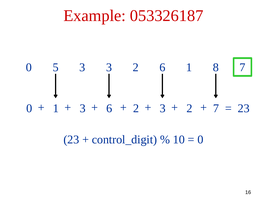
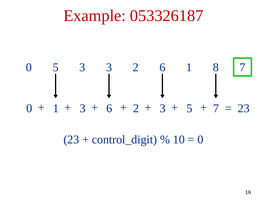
2 3 2: 2 -> 5
